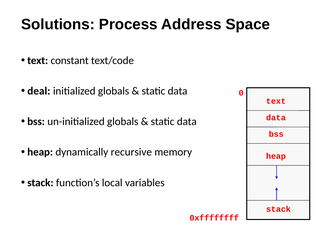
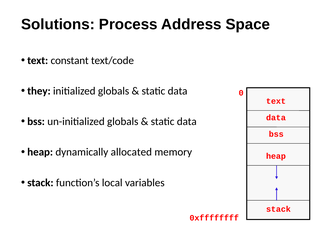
deal: deal -> they
recursive: recursive -> allocated
